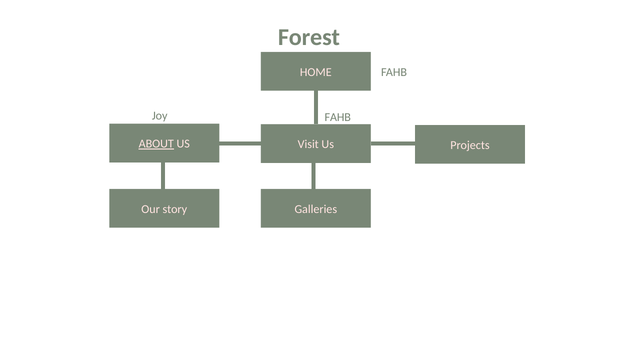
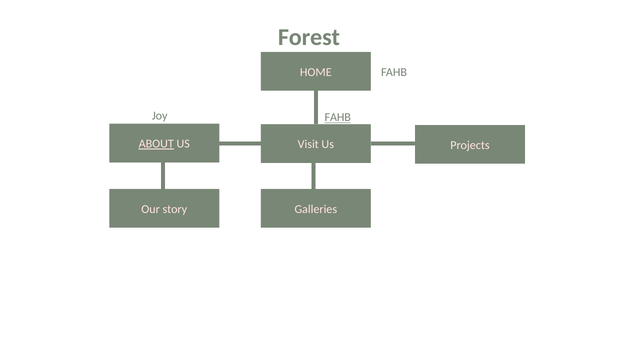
FAHB at (338, 118) underline: none -> present
